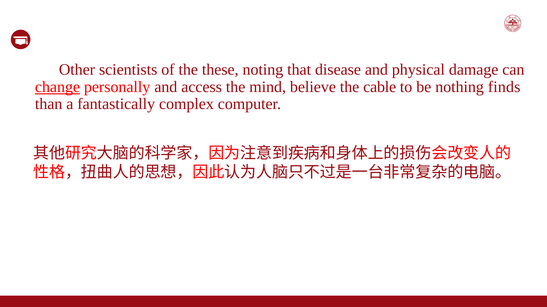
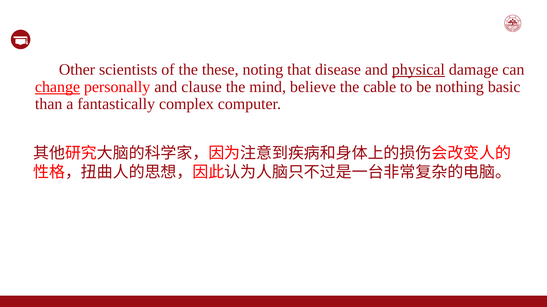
physical underline: none -> present
access: access -> clause
finds: finds -> basic
